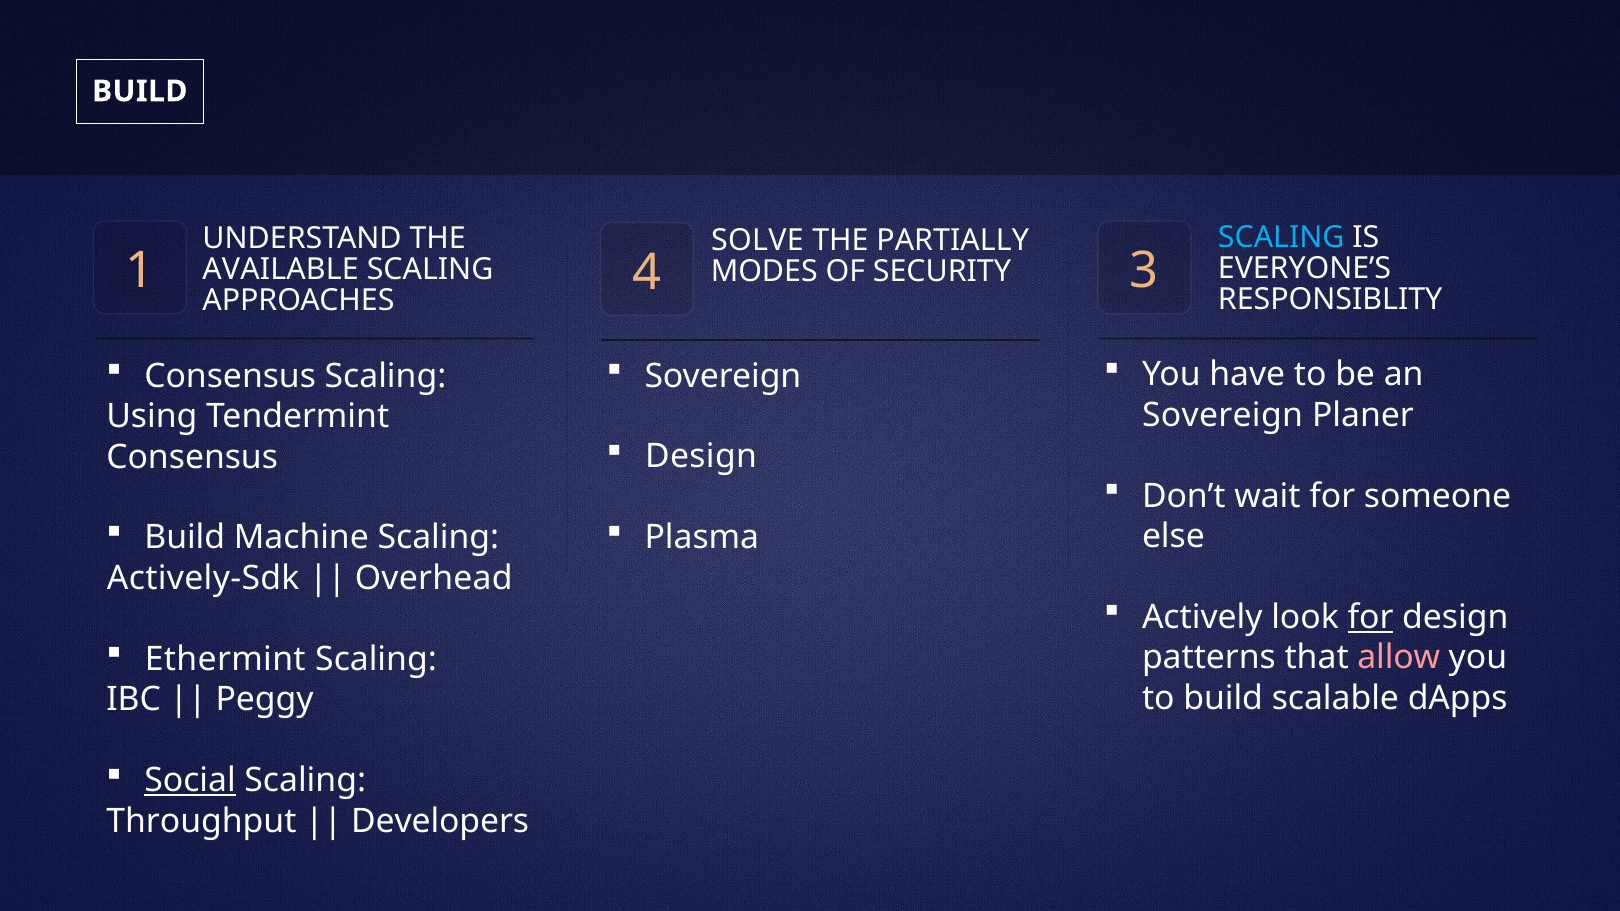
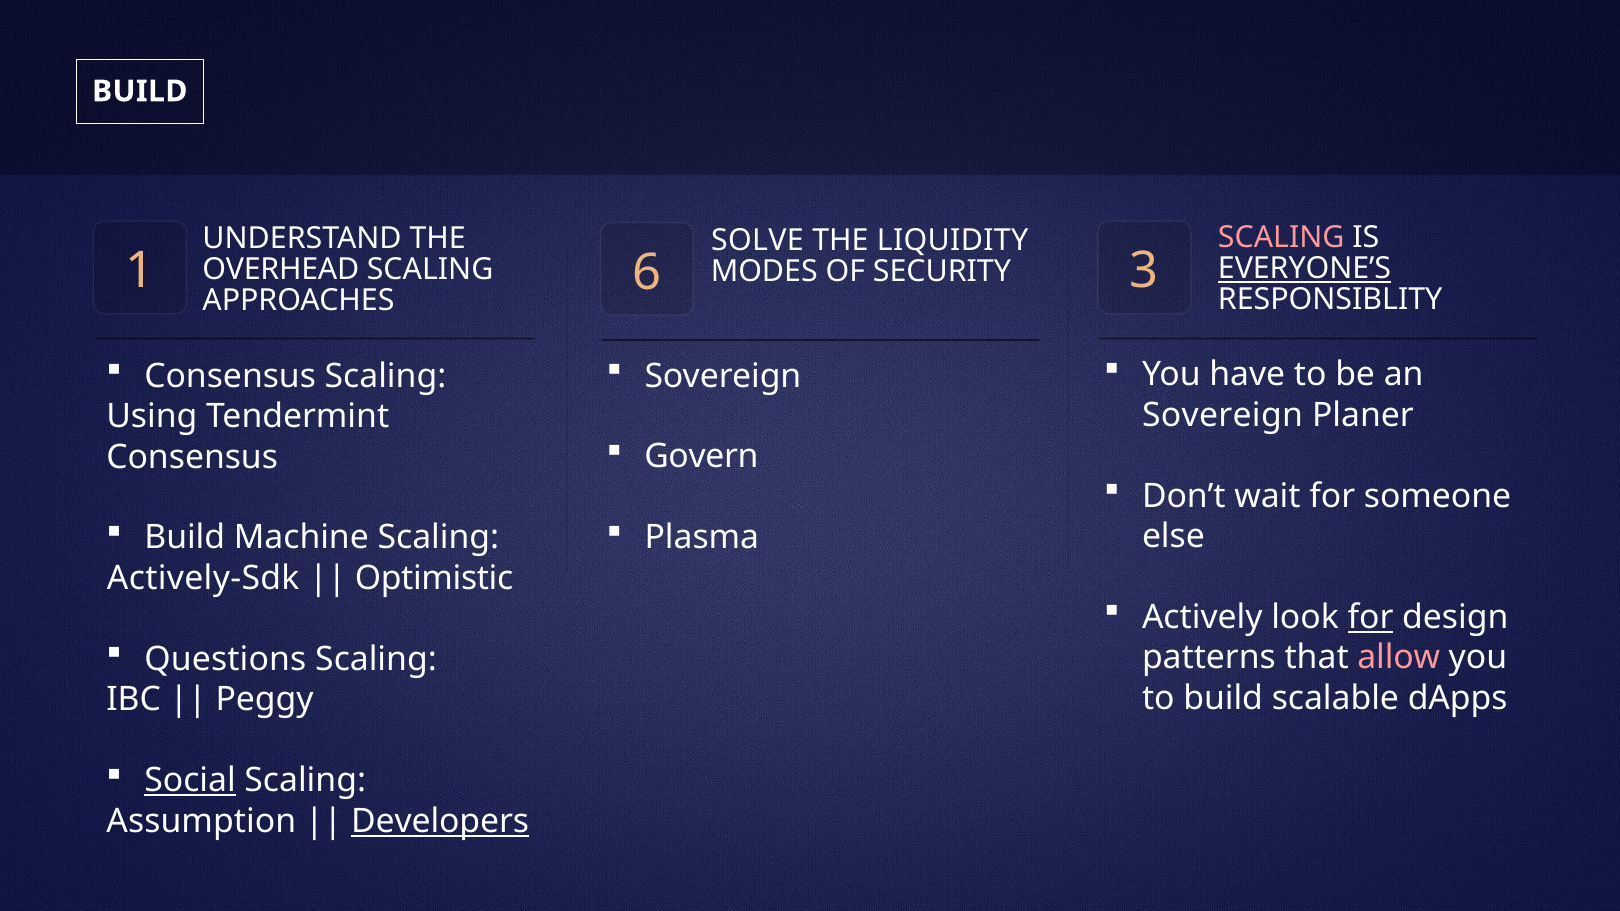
SCALING at (1281, 238) colour: light blue -> pink
PARTIALLY: PARTIALLY -> LIQUIDITY
4: 4 -> 6
EVERYONE’S underline: none -> present
AVAILABLE: AVAILABLE -> OVERHEAD
Design at (701, 457): Design -> Govern
Overhead: Overhead -> Optimistic
Ethermint: Ethermint -> Questions
Throughput: Throughput -> Assumption
Developers underline: none -> present
